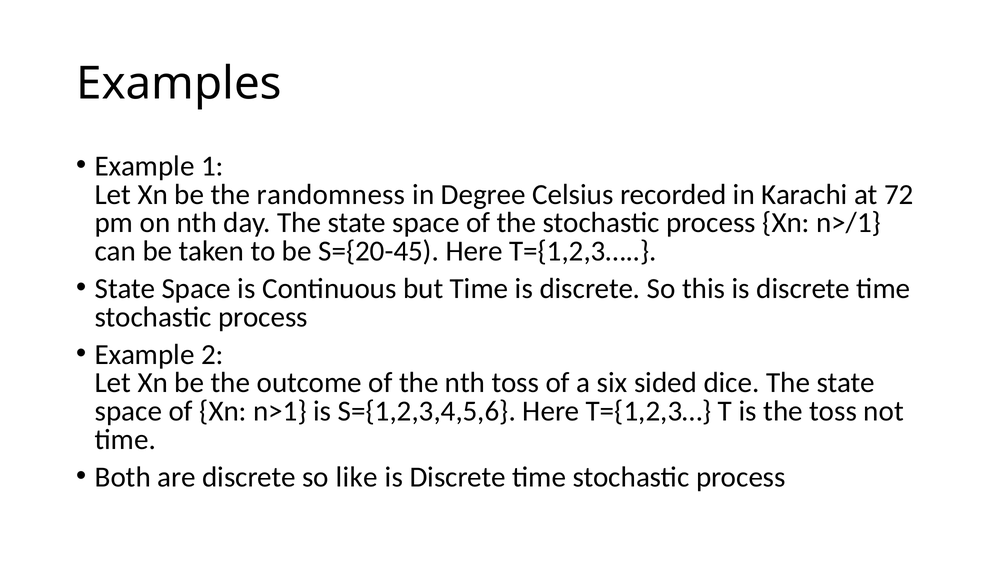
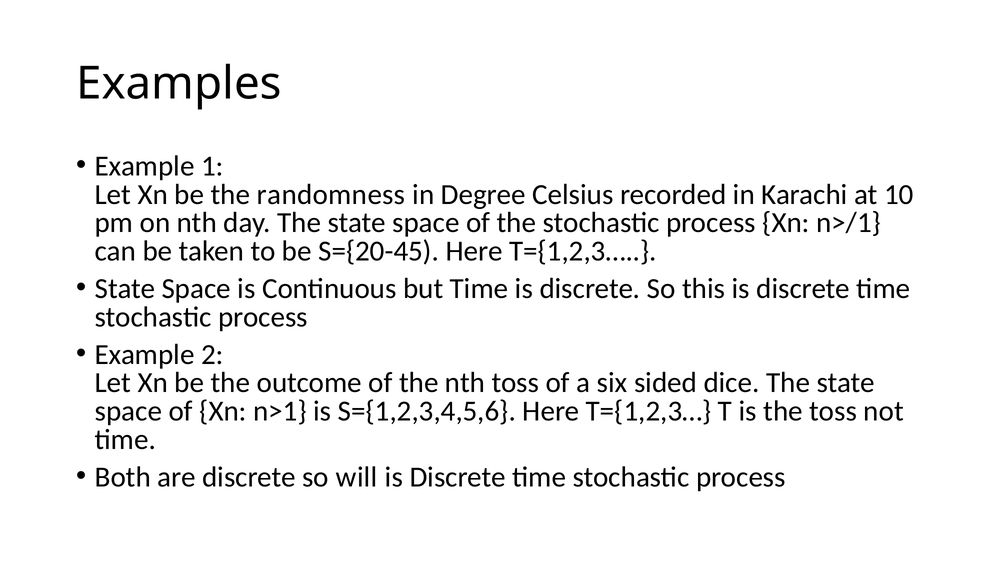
72: 72 -> 10
like: like -> will
